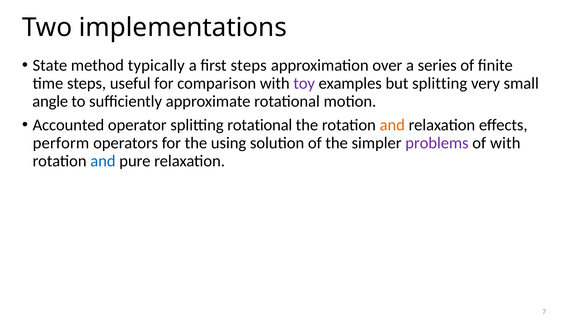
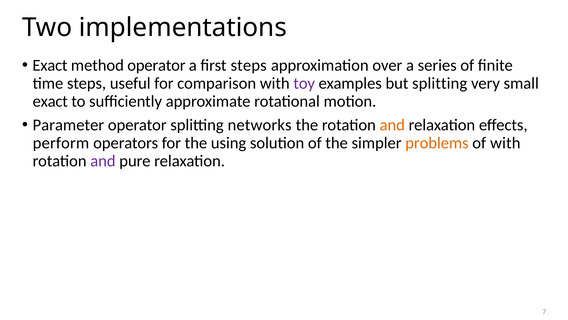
State at (50, 65): State -> Exact
method typically: typically -> operator
angle at (50, 101): angle -> exact
Accounted: Accounted -> Parameter
splitting rotational: rotational -> networks
problems colour: purple -> orange
and at (103, 161) colour: blue -> purple
